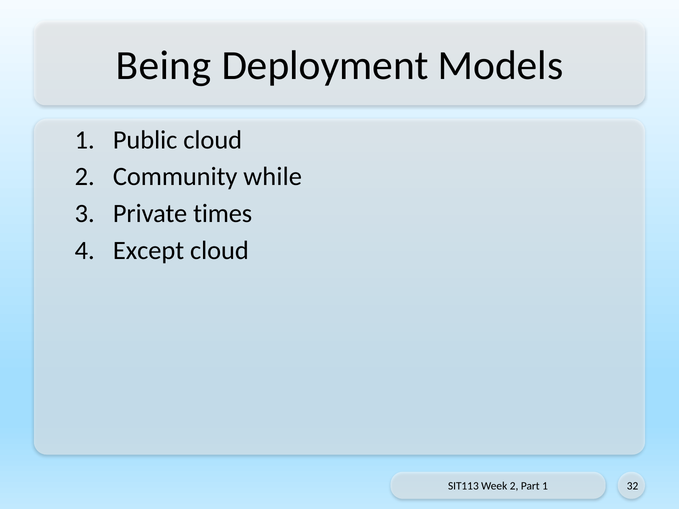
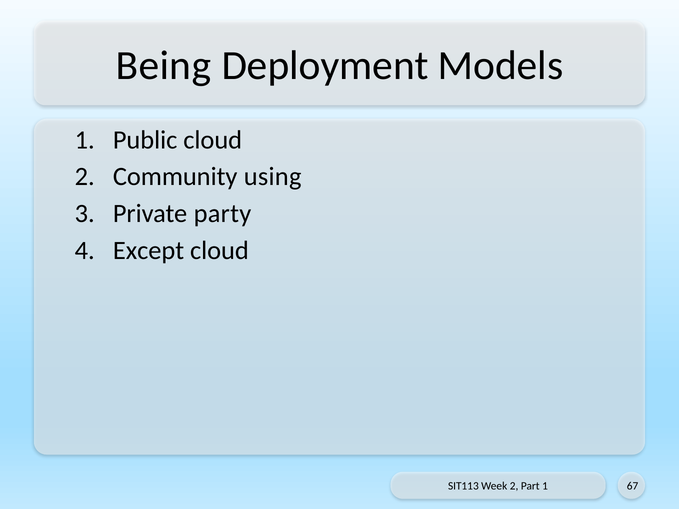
while: while -> using
times: times -> party
32: 32 -> 67
